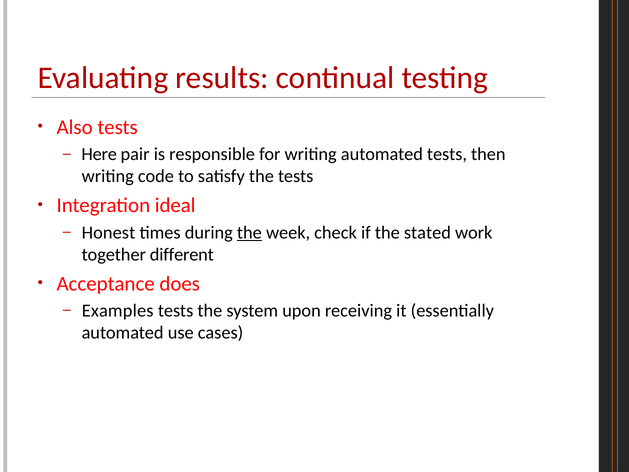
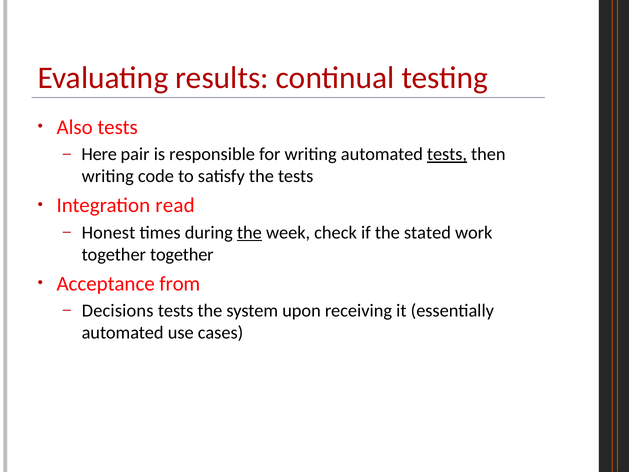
tests at (447, 154) underline: none -> present
ideal: ideal -> read
together different: different -> together
does: does -> from
Examples: Examples -> Decisions
